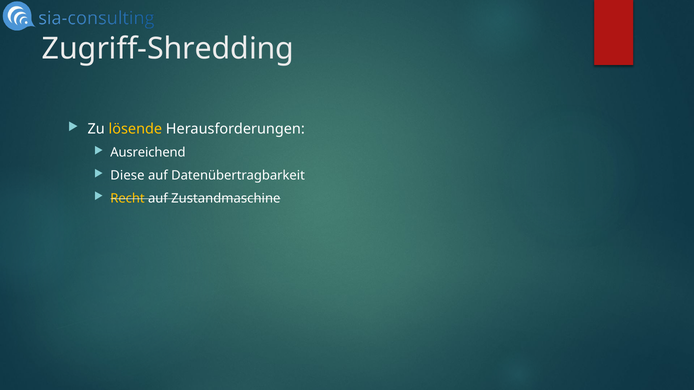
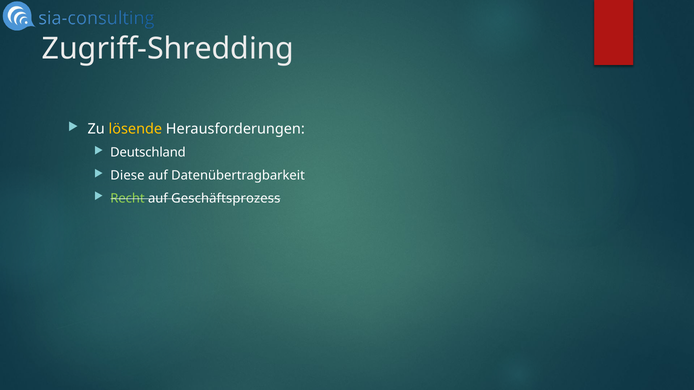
Ausreichend: Ausreichend -> Deutschland
Recht colour: yellow -> light green
Zustandmaschine: Zustandmaschine -> Geschäftsprozess
